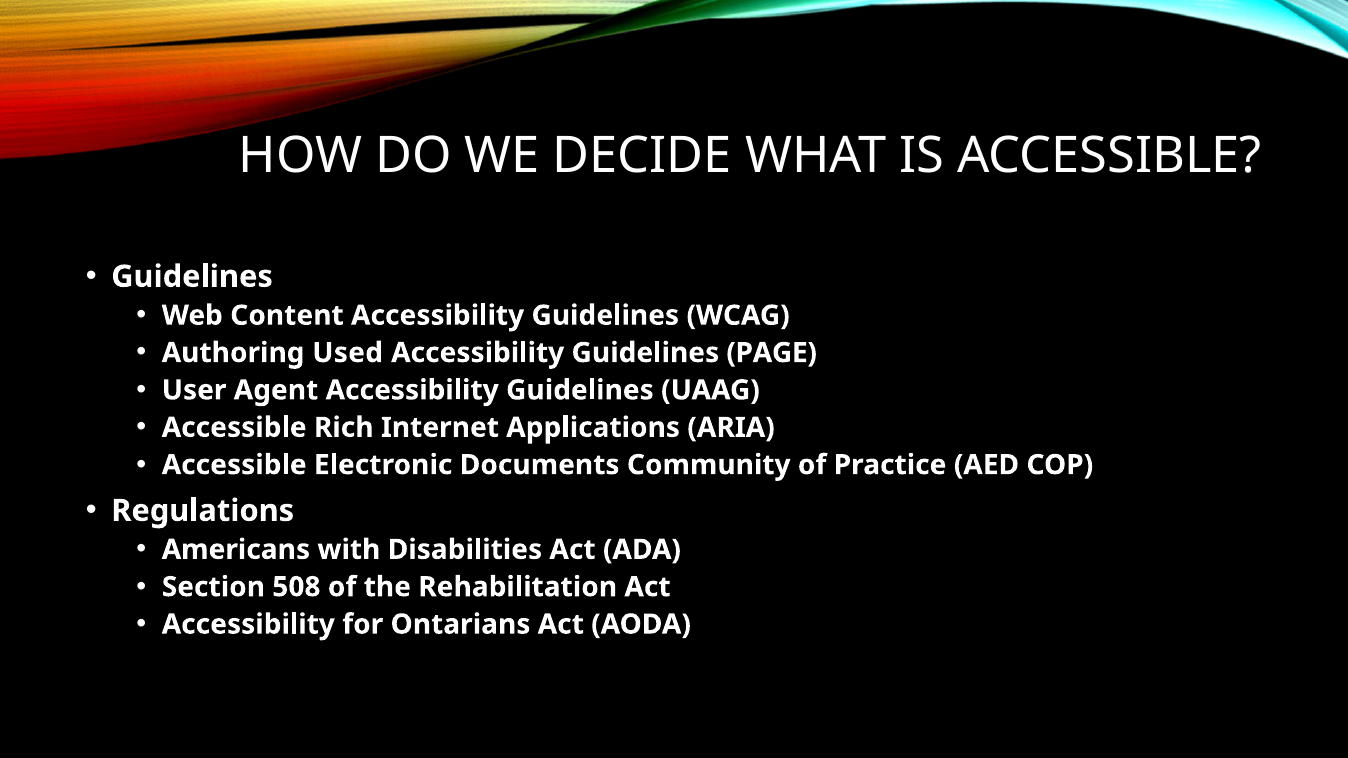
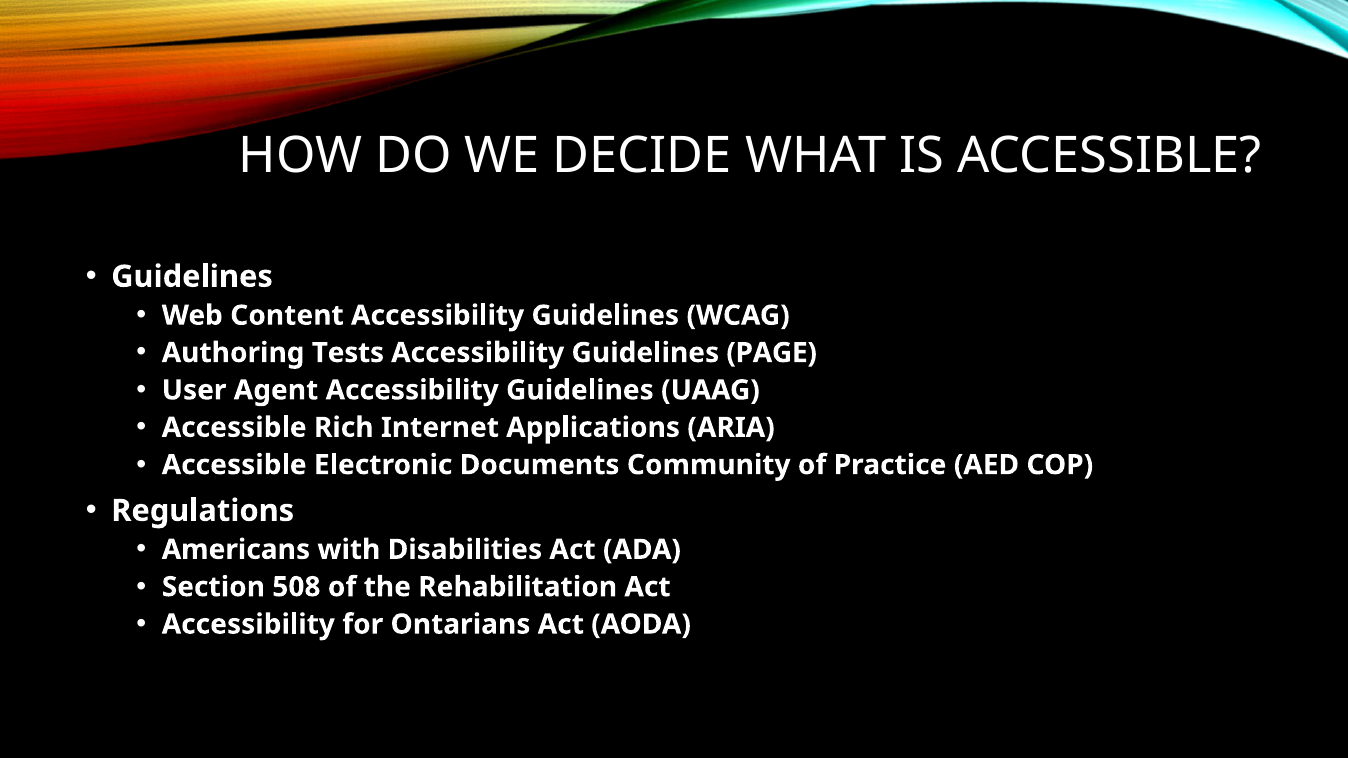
Used: Used -> Tests
